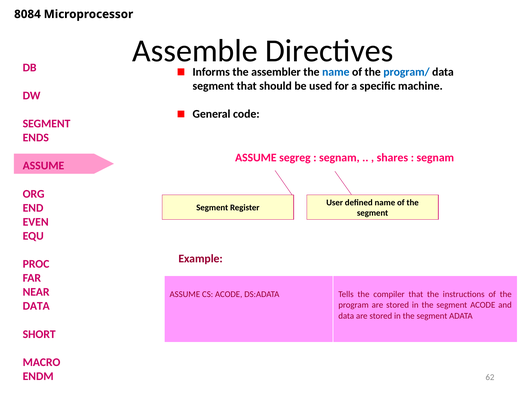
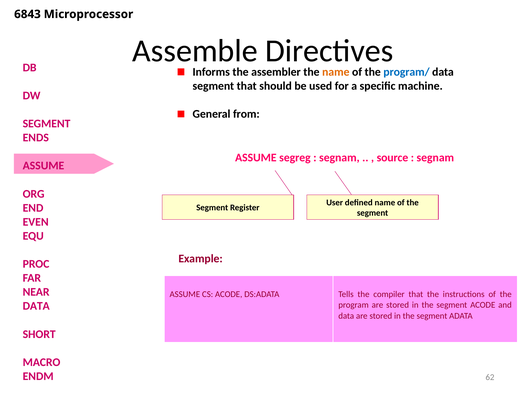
8084: 8084 -> 6843
name at (336, 72) colour: blue -> orange
code: code -> from
shares: shares -> source
